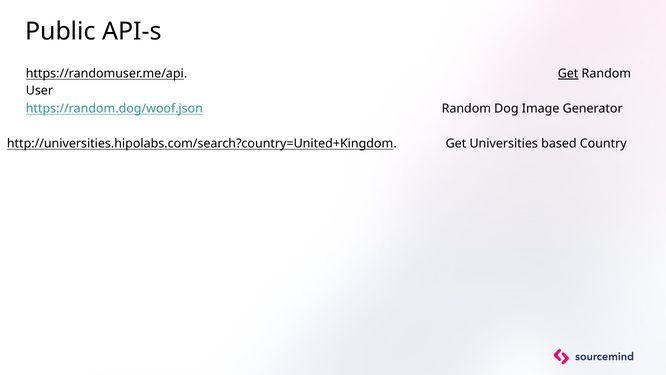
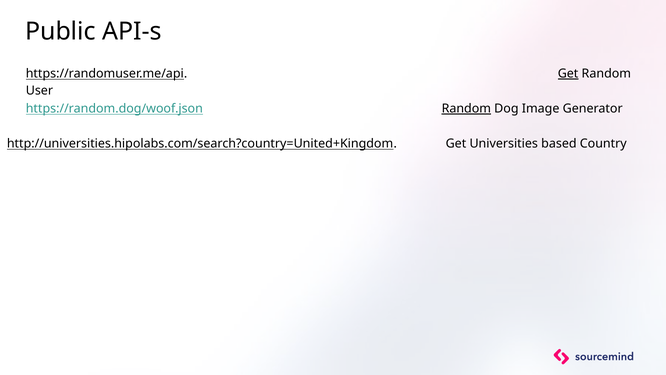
Random at (466, 109) underline: none -> present
